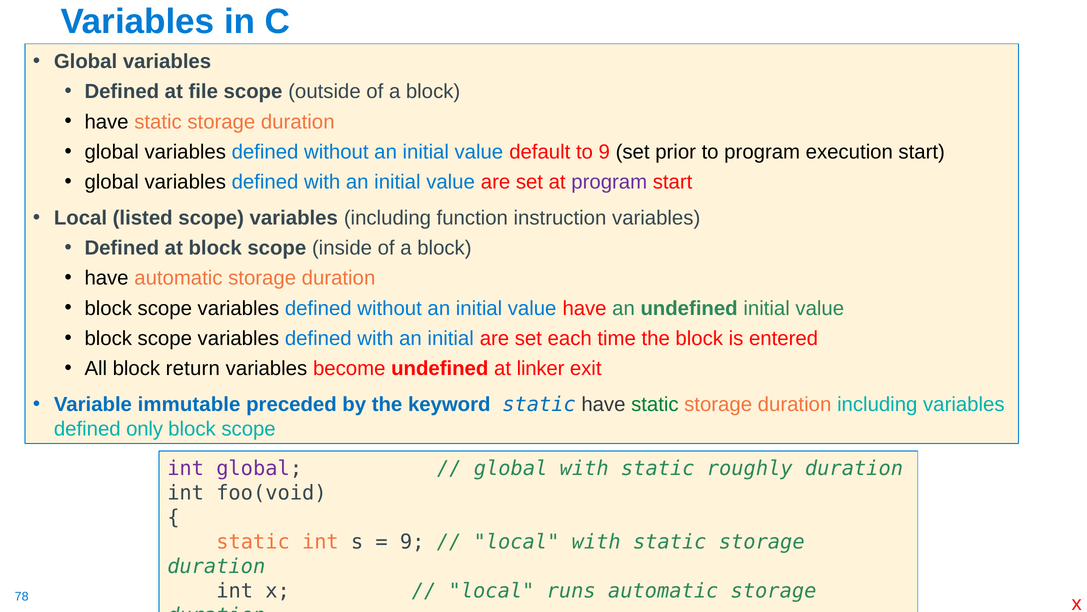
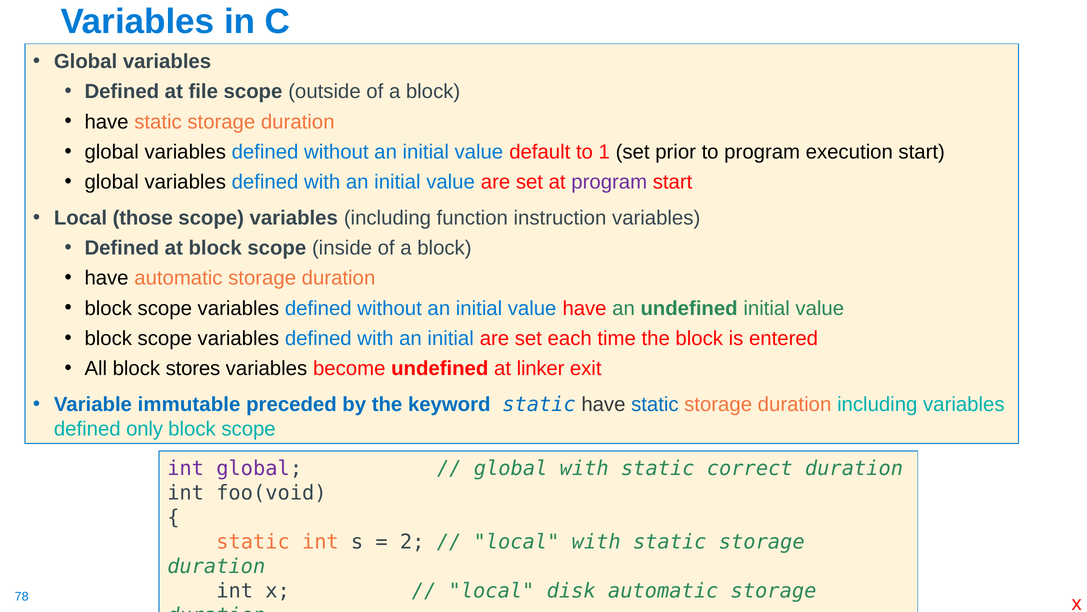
to 9: 9 -> 1
listed: listed -> those
return: return -> stores
static at (655, 404) colour: green -> blue
roughly: roughly -> correct
9 at (412, 542): 9 -> 2
runs: runs -> disk
